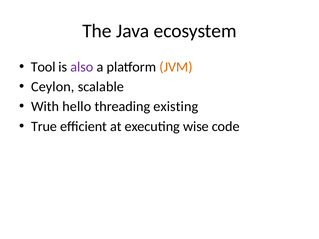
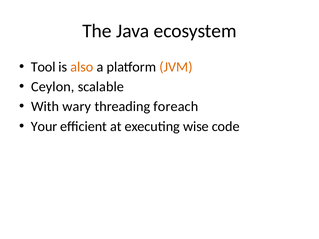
also colour: purple -> orange
hello: hello -> wary
existing: existing -> foreach
True: True -> Your
